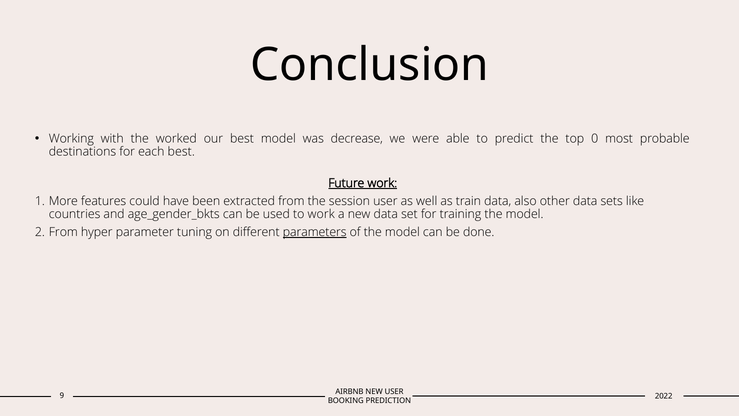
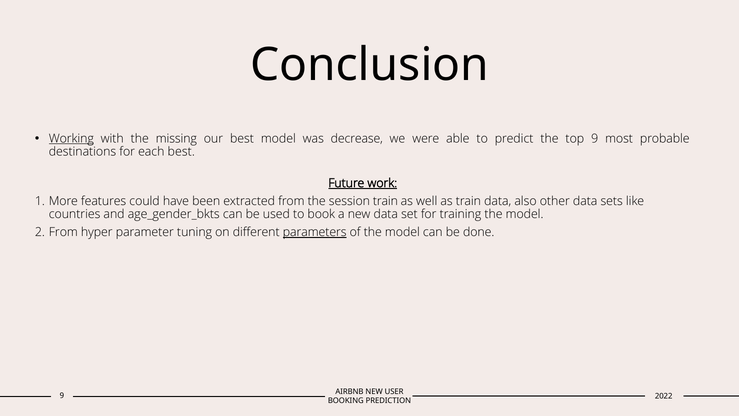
Working underline: none -> present
worked: worked -> missing
top 0: 0 -> 9
session user: user -> train
to work: work -> book
